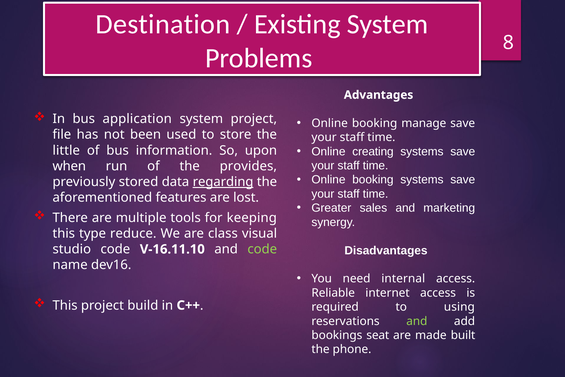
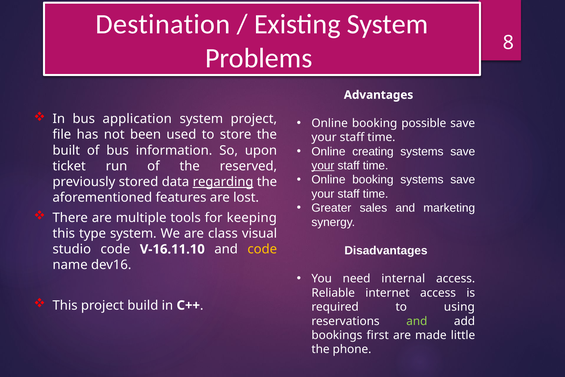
manage: manage -> possible
little: little -> built
your at (323, 165) underline: none -> present
when: when -> ticket
provides: provides -> reserved
type reduce: reduce -> system
code at (262, 249) colour: light green -> yellow
seat: seat -> first
built: built -> little
